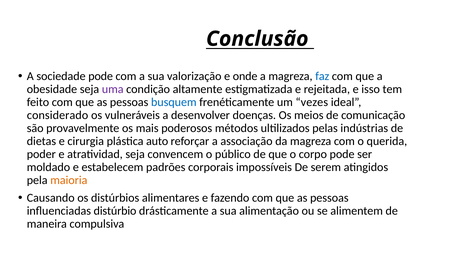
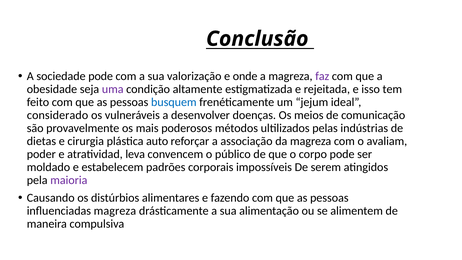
faz colour: blue -> purple
vezes: vezes -> jejum
querida: querida -> avaliam
atratividad seja: seja -> leva
maioria colour: orange -> purple
influenciadas distúrbio: distúrbio -> magreza
